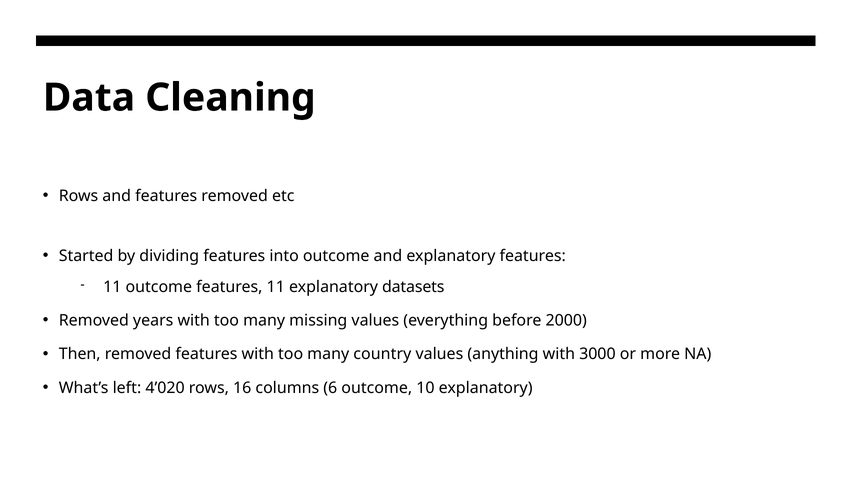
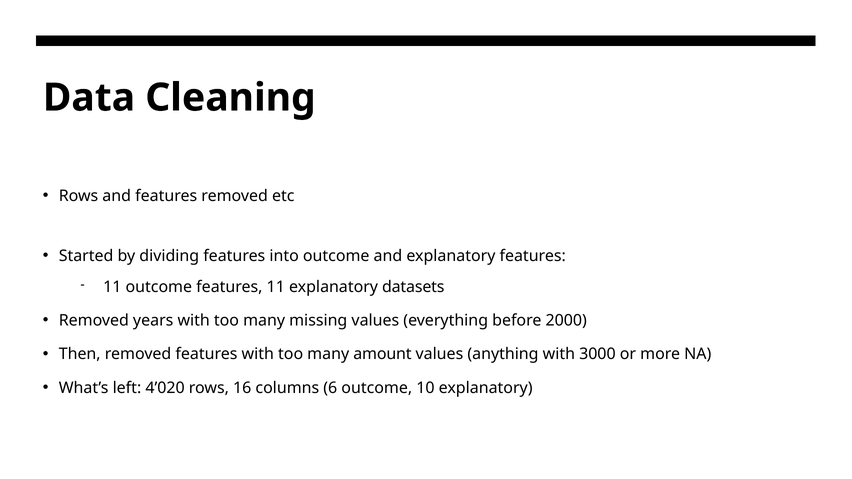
country: country -> amount
